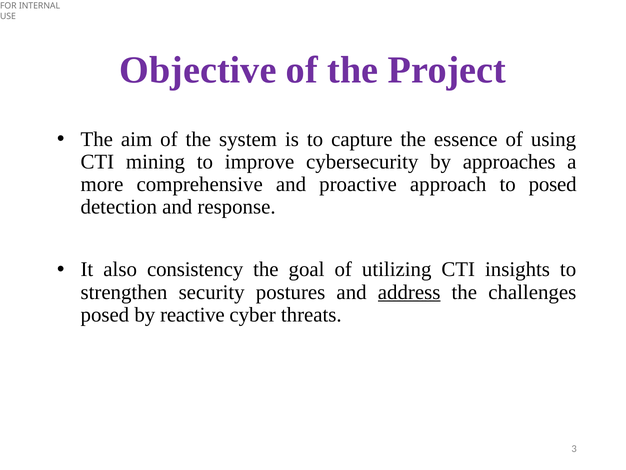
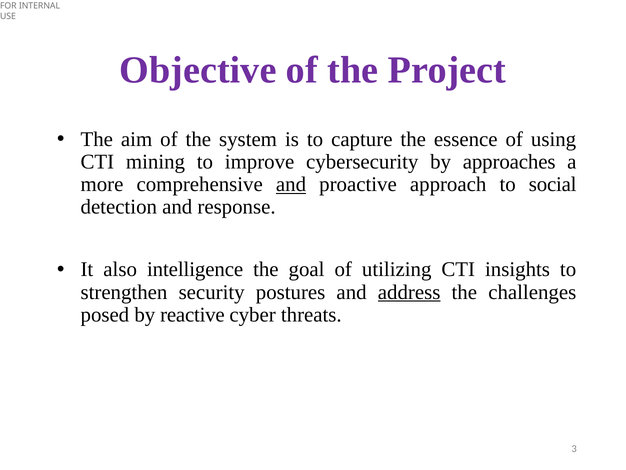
and at (291, 184) underline: none -> present
to posed: posed -> social
consistency: consistency -> intelligence
